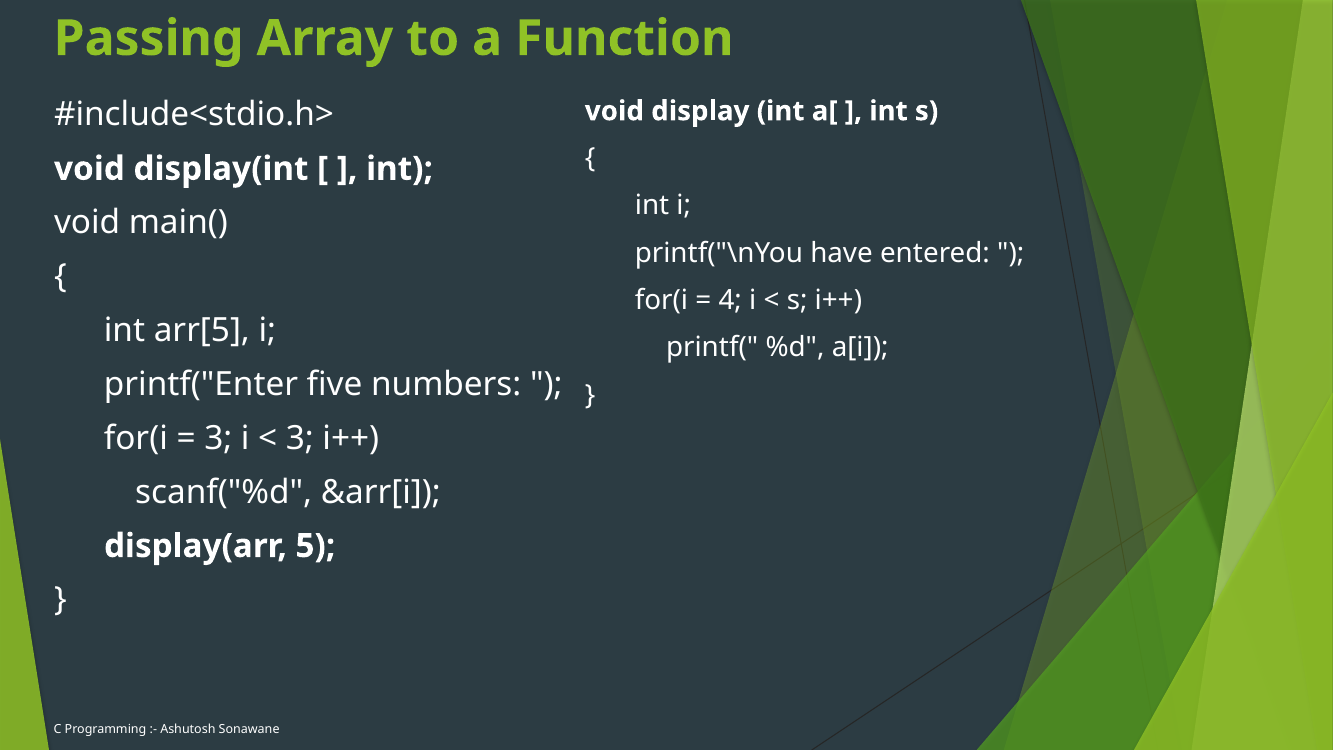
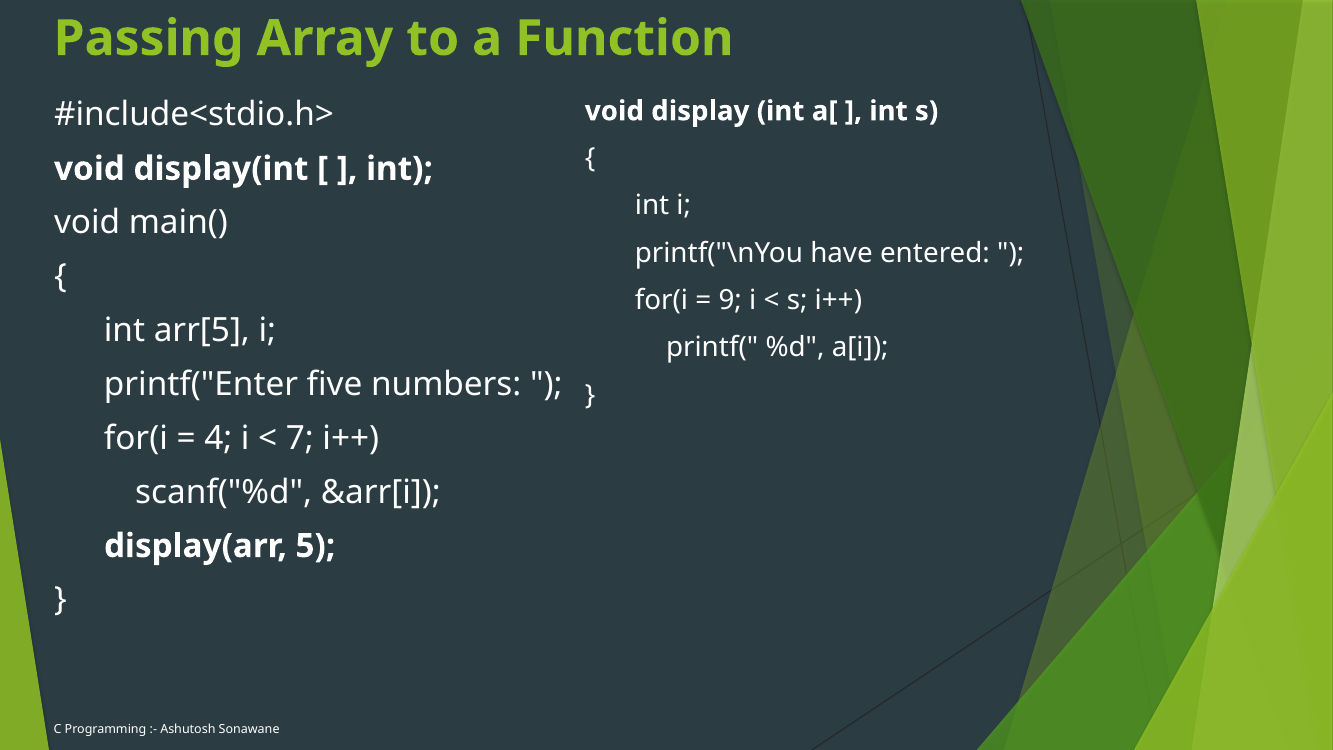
4: 4 -> 9
3 at (218, 438): 3 -> 4
3 at (300, 438): 3 -> 7
